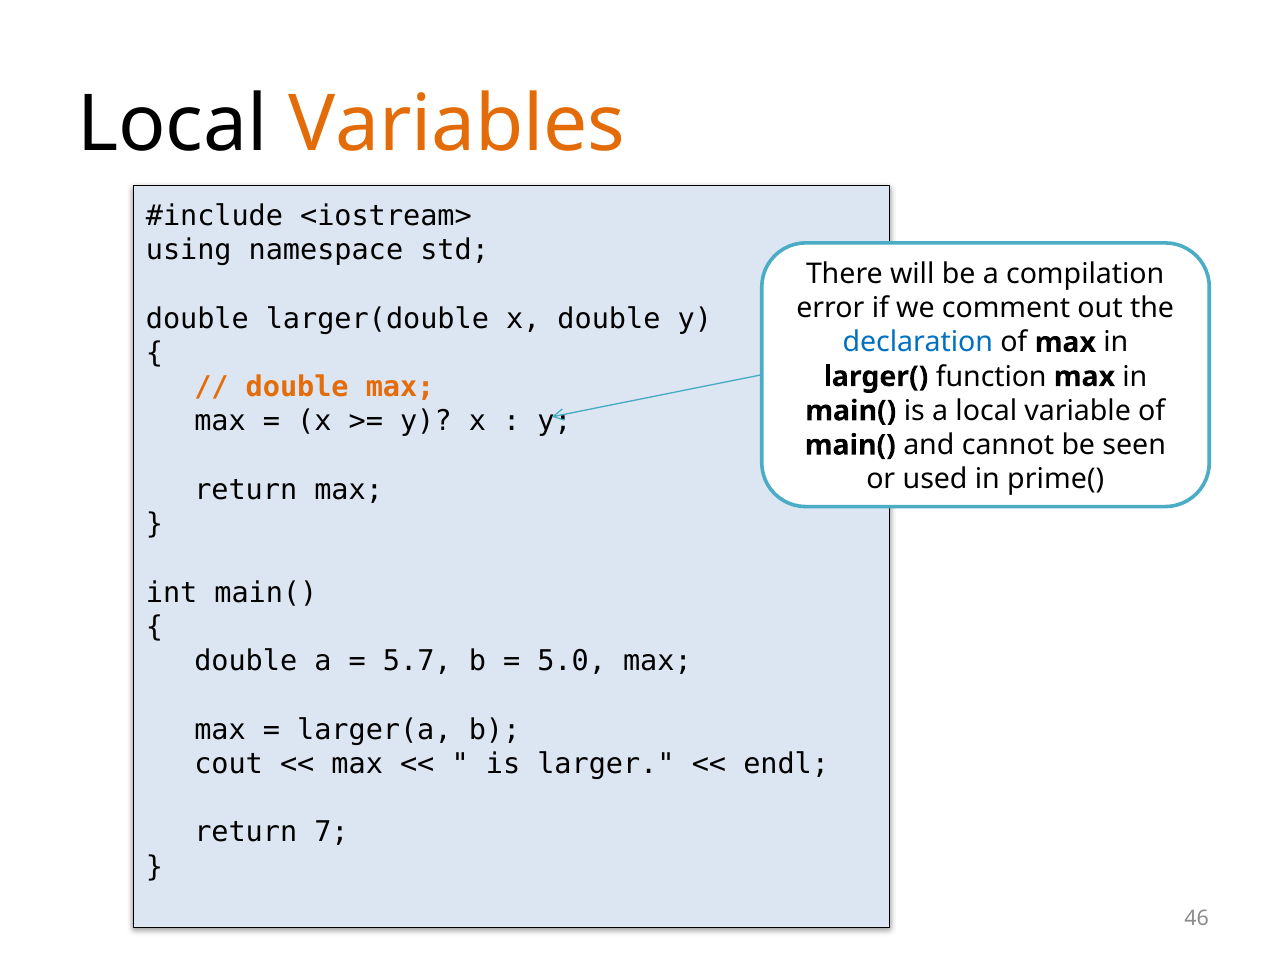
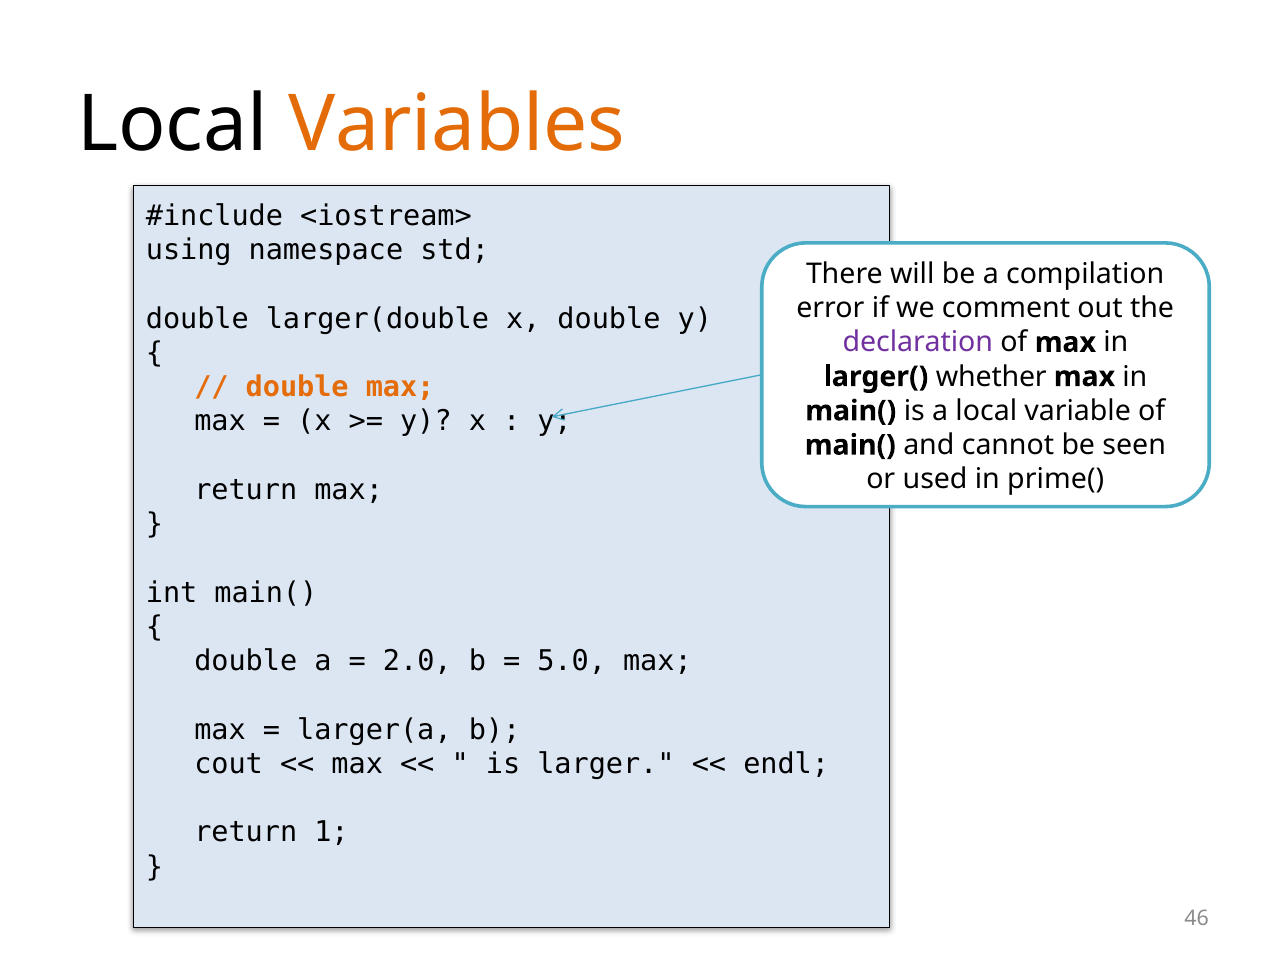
declaration colour: blue -> purple
function: function -> whether
5.7: 5.7 -> 2.0
7: 7 -> 1
